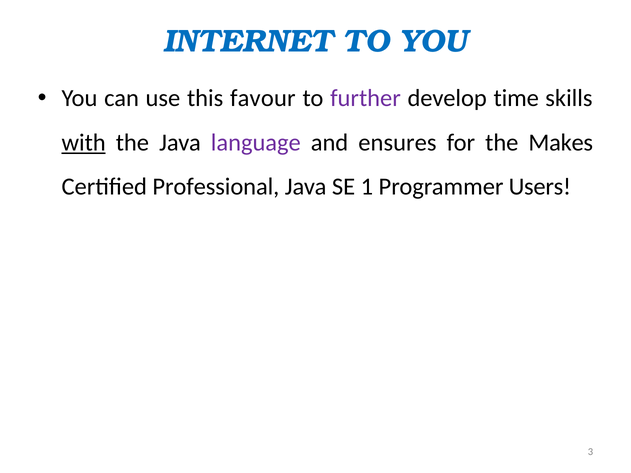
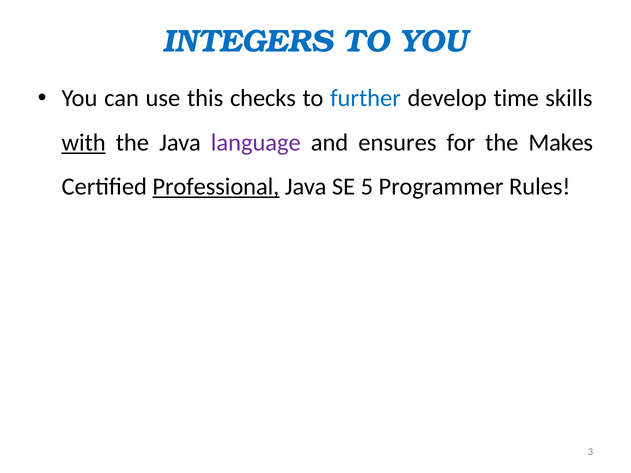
INTERNET: INTERNET -> INTEGERS
favour: favour -> checks
further colour: purple -> blue
Professional underline: none -> present
1: 1 -> 5
Users: Users -> Rules
